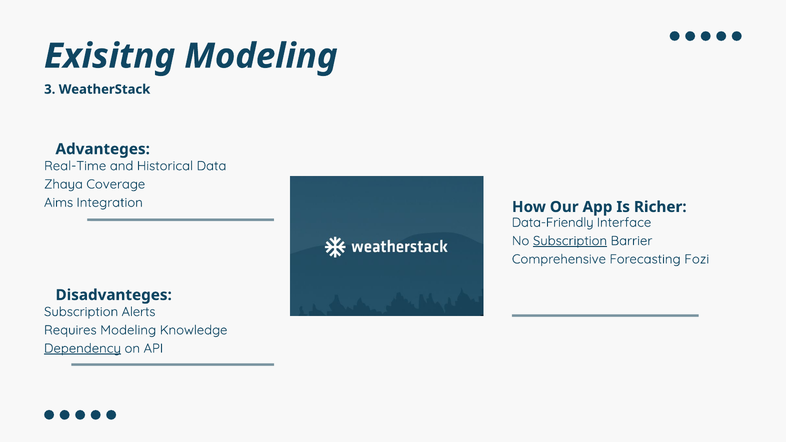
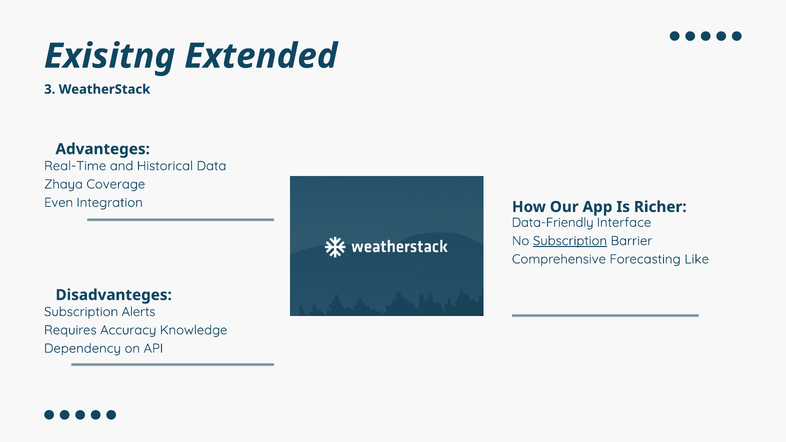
Exisitng Modeling: Modeling -> Extended
Aims: Aims -> Even
Fozi: Fozi -> Like
Requires Modeling: Modeling -> Accuracy
Dependency underline: present -> none
